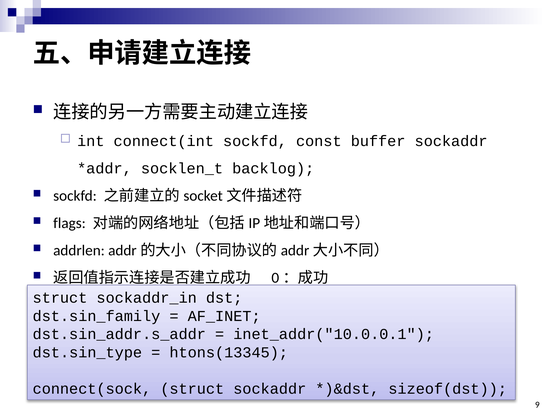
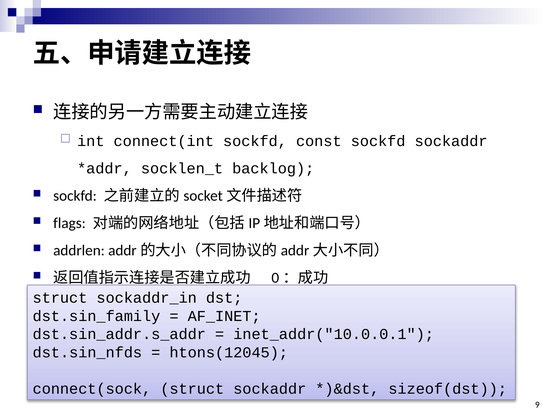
const buffer: buffer -> sockfd
dst.sin_type: dst.sin_type -> dst.sin_nfds
htons(13345: htons(13345 -> htons(12045
